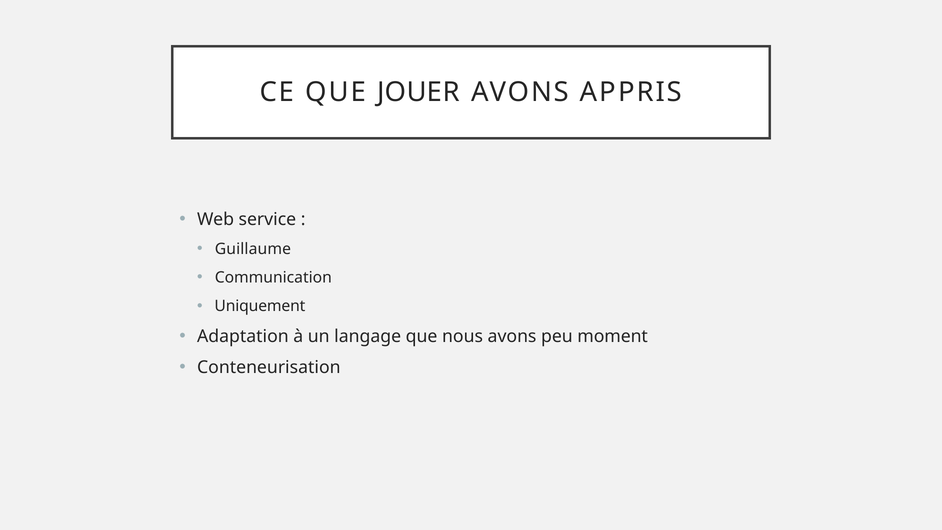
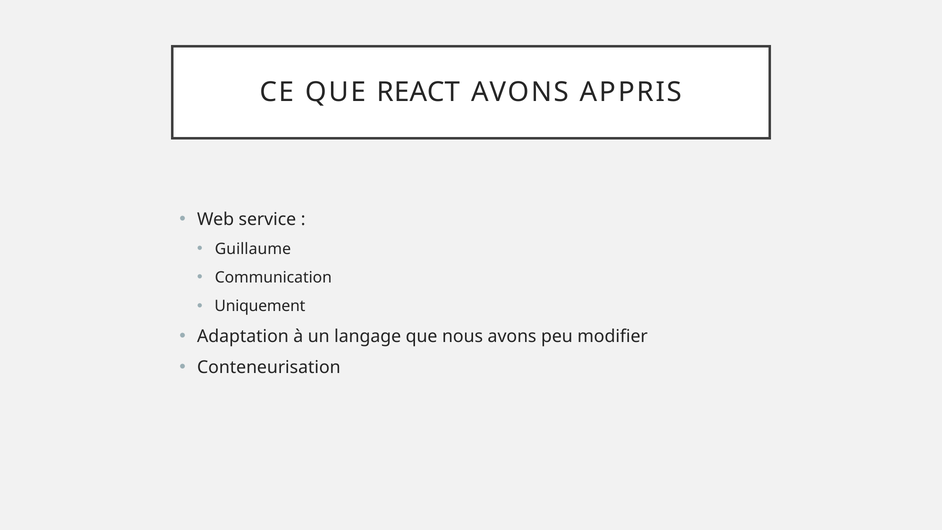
JOUER: JOUER -> REACT
moment: moment -> modifier
